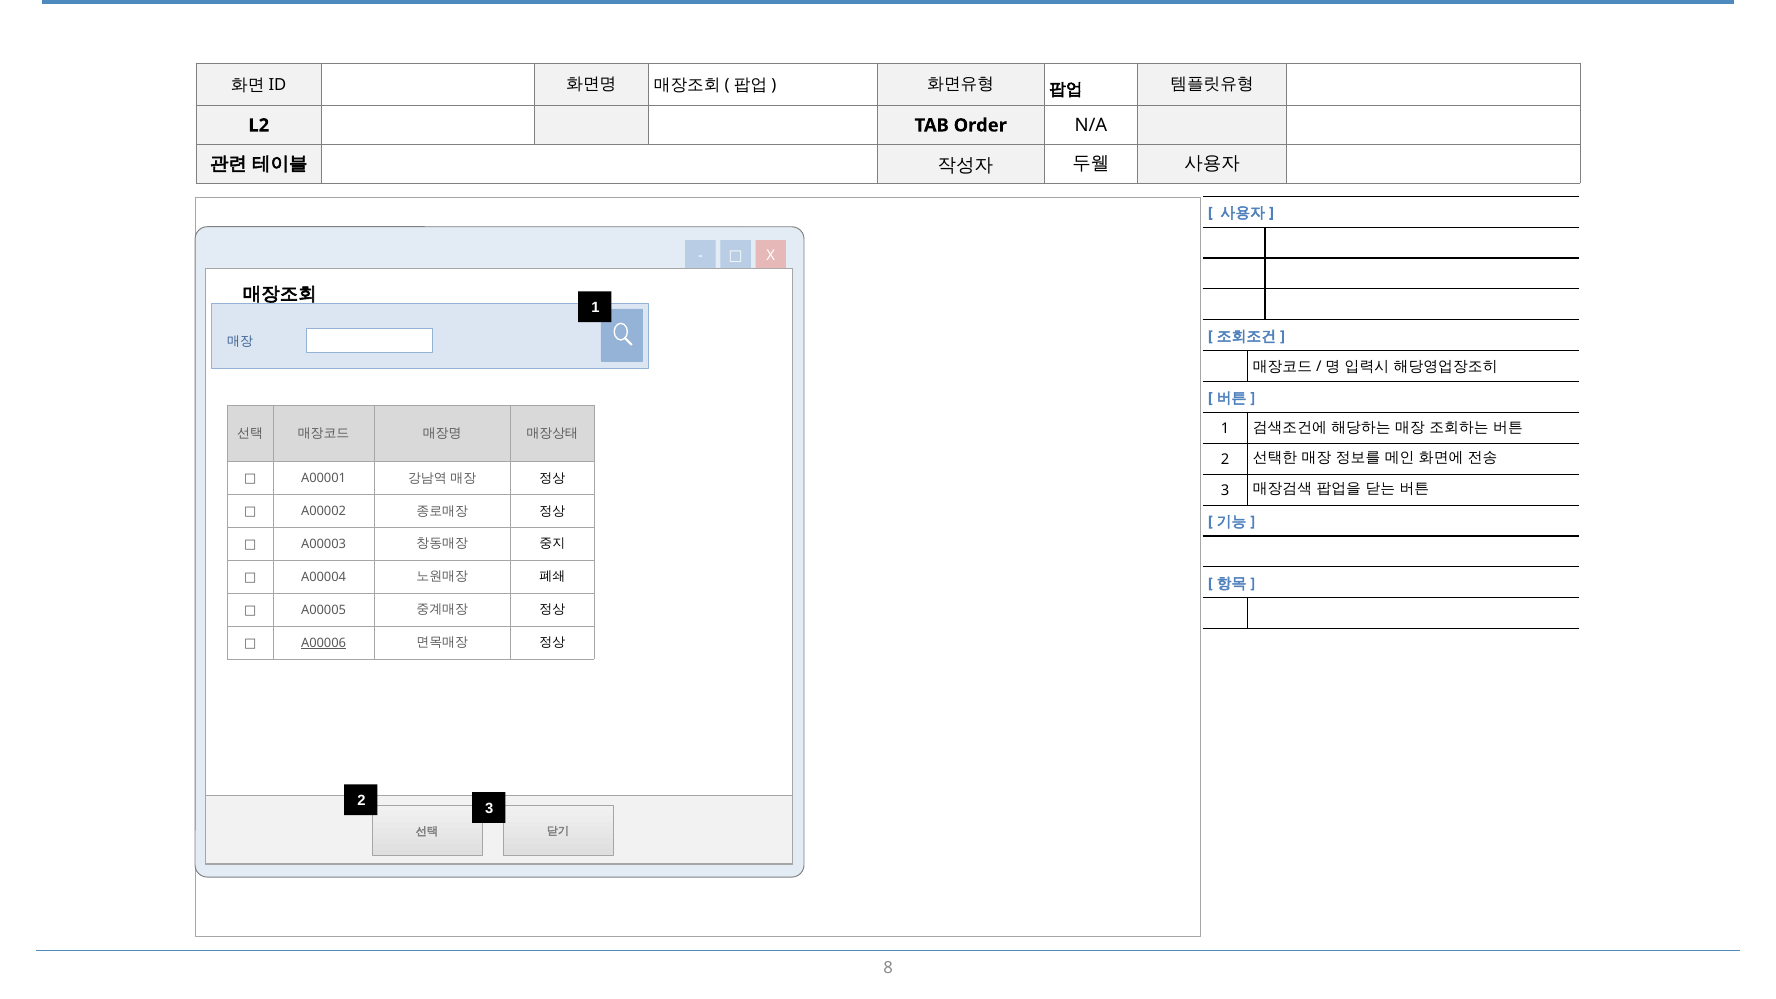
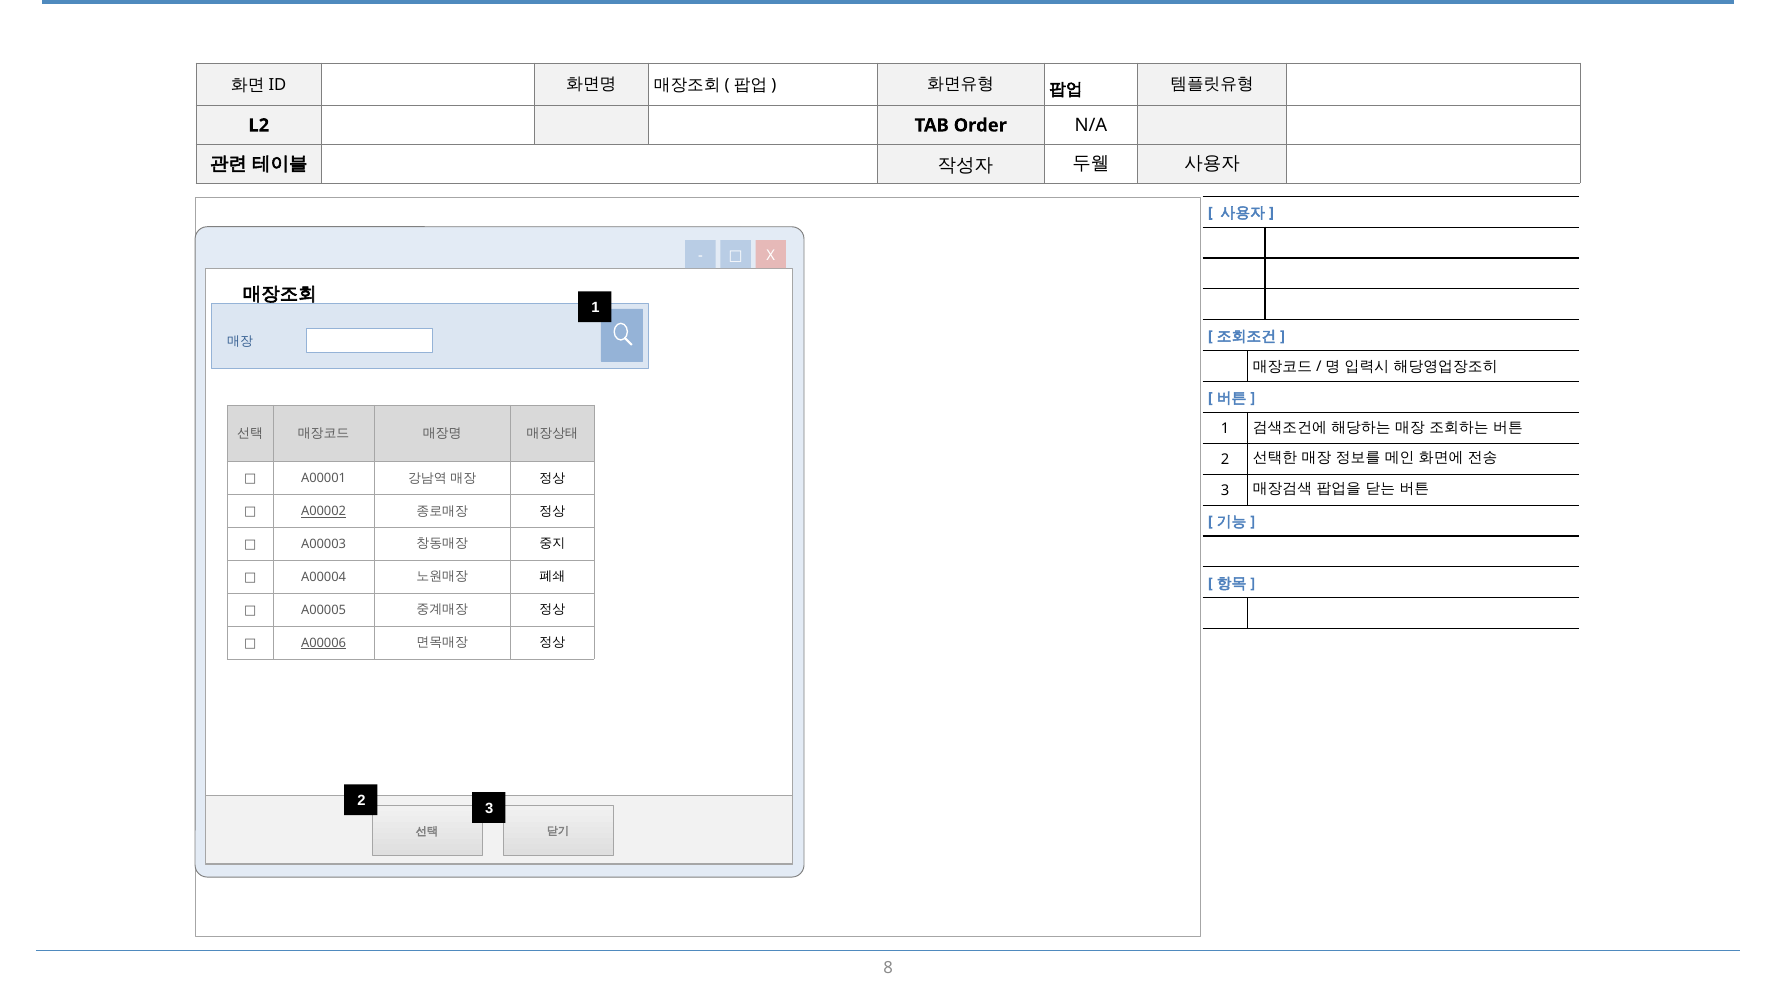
A00002 underline: none -> present
